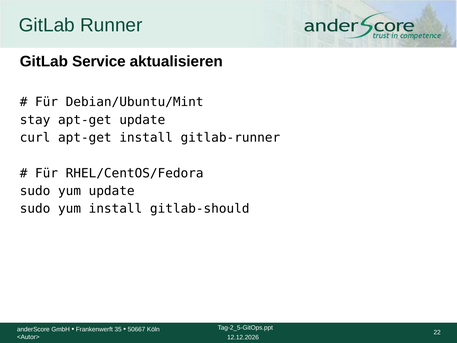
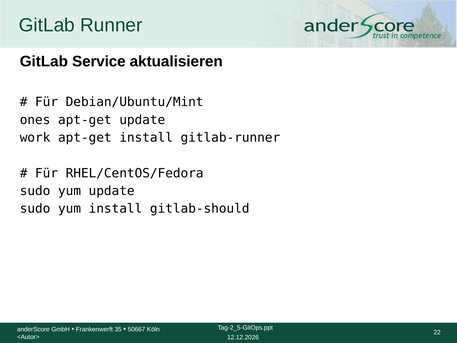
stay: stay -> ones
curl: curl -> work
